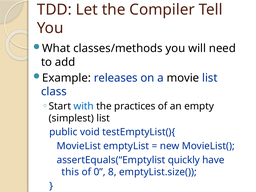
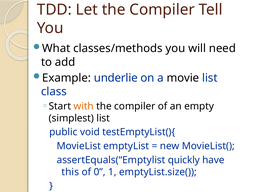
releases: releases -> underlie
with colour: blue -> orange
practices at (135, 106): practices -> compiler
8: 8 -> 1
